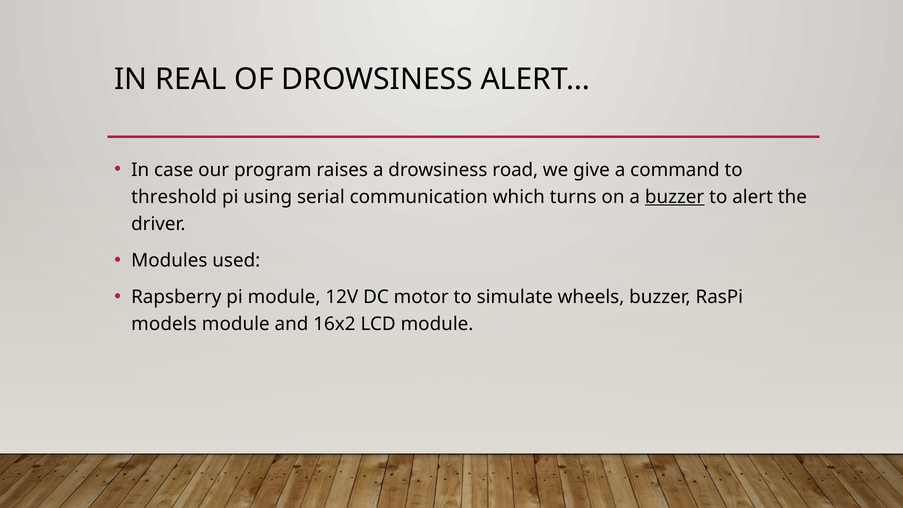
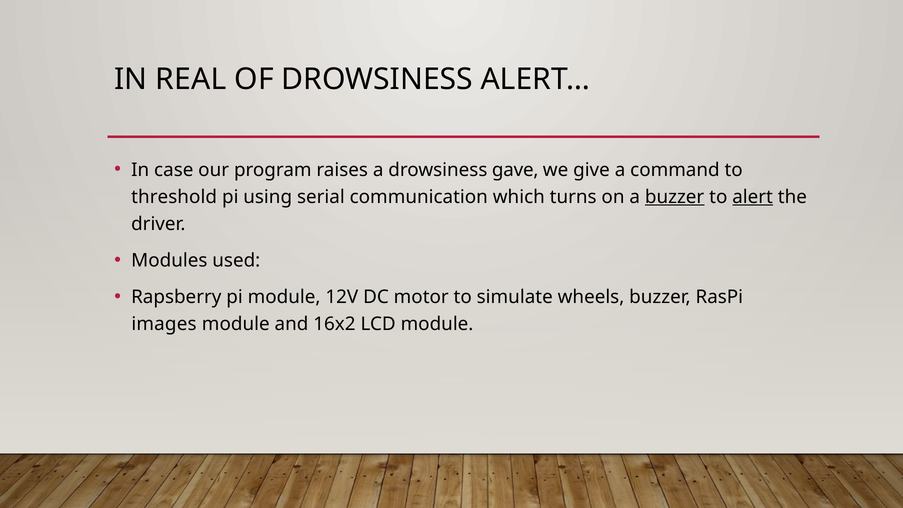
road: road -> gave
alert underline: none -> present
models: models -> images
